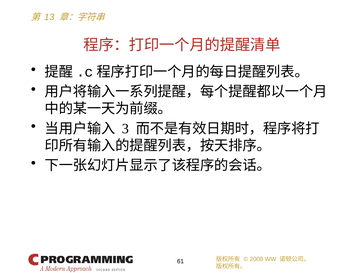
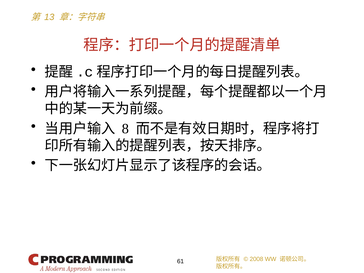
3: 3 -> 8
